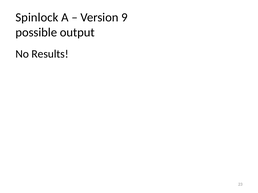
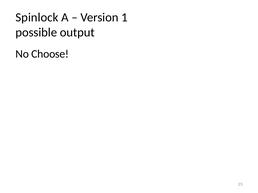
9: 9 -> 1
Results: Results -> Choose
